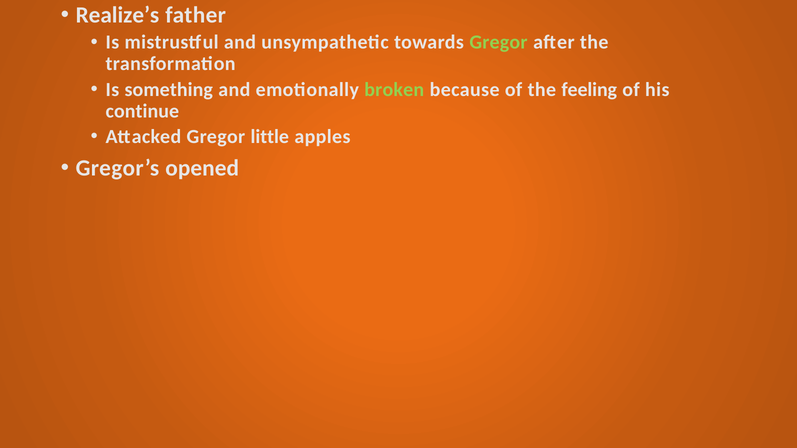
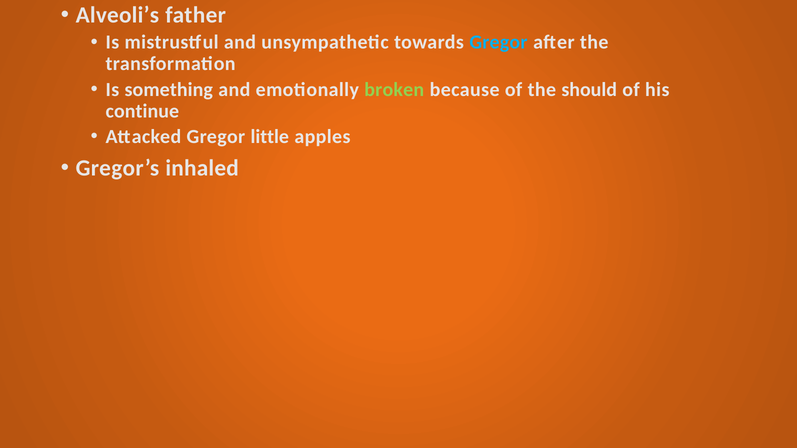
Realize’s: Realize’s -> Alveoli’s
Gregor at (498, 42) colour: light green -> light blue
feeling: feeling -> should
opened: opened -> inhaled
